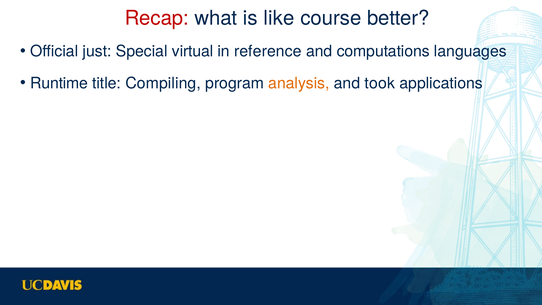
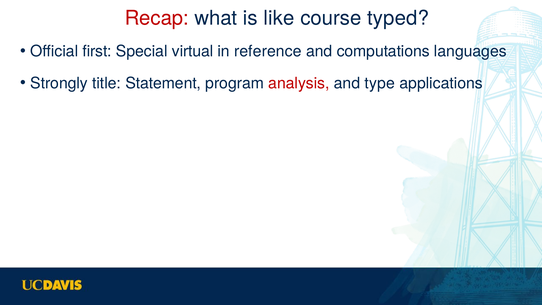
better: better -> typed
just: just -> first
Runtime: Runtime -> Strongly
Compiling: Compiling -> Statement
analysis colour: orange -> red
took: took -> type
